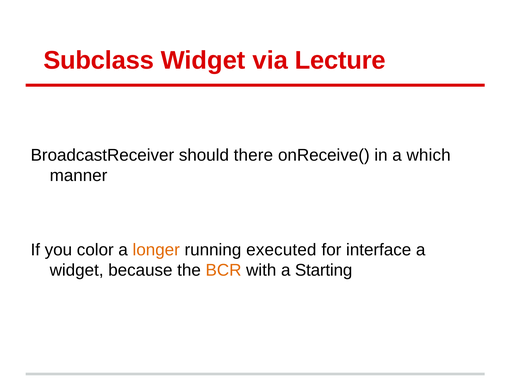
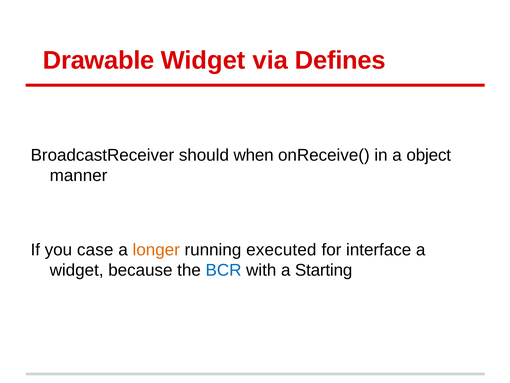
Subclass: Subclass -> Drawable
Lecture: Lecture -> Defines
there: there -> when
which: which -> object
color: color -> case
BCR colour: orange -> blue
